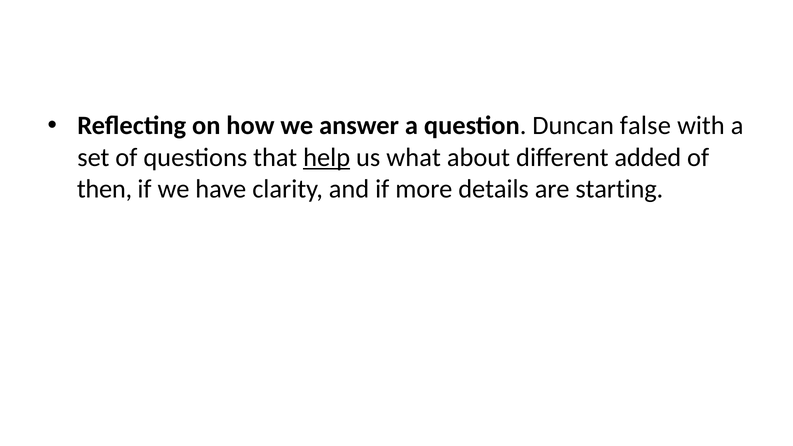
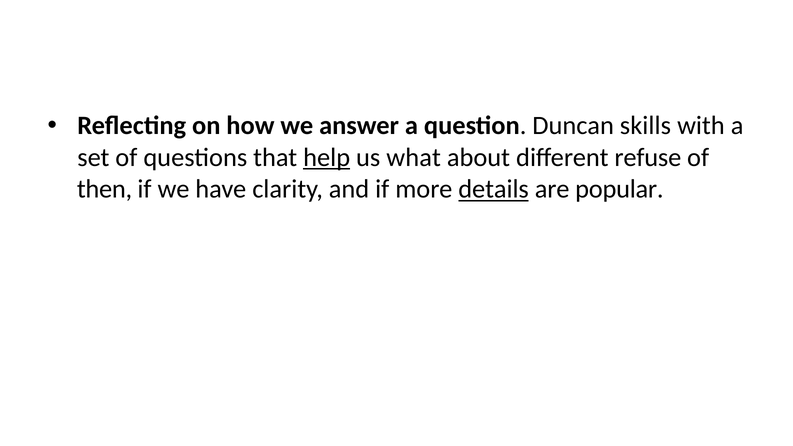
false: false -> skills
added: added -> refuse
details underline: none -> present
starting: starting -> popular
